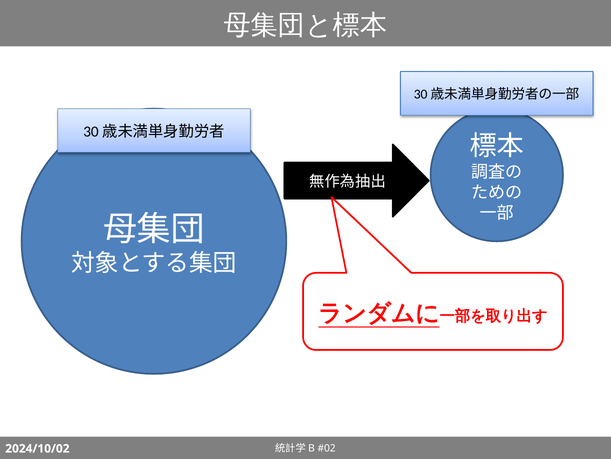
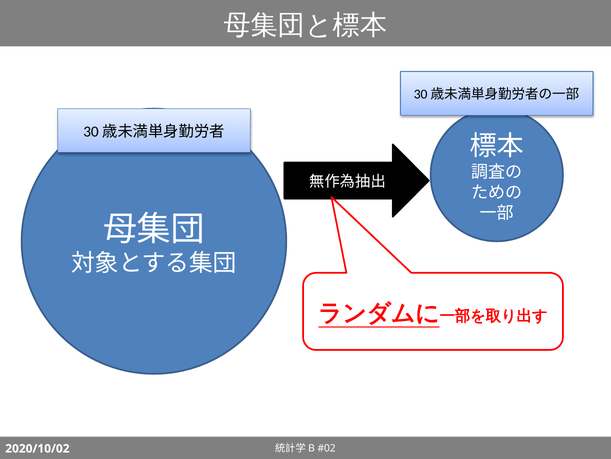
2024/10/02: 2024/10/02 -> 2020/10/02
